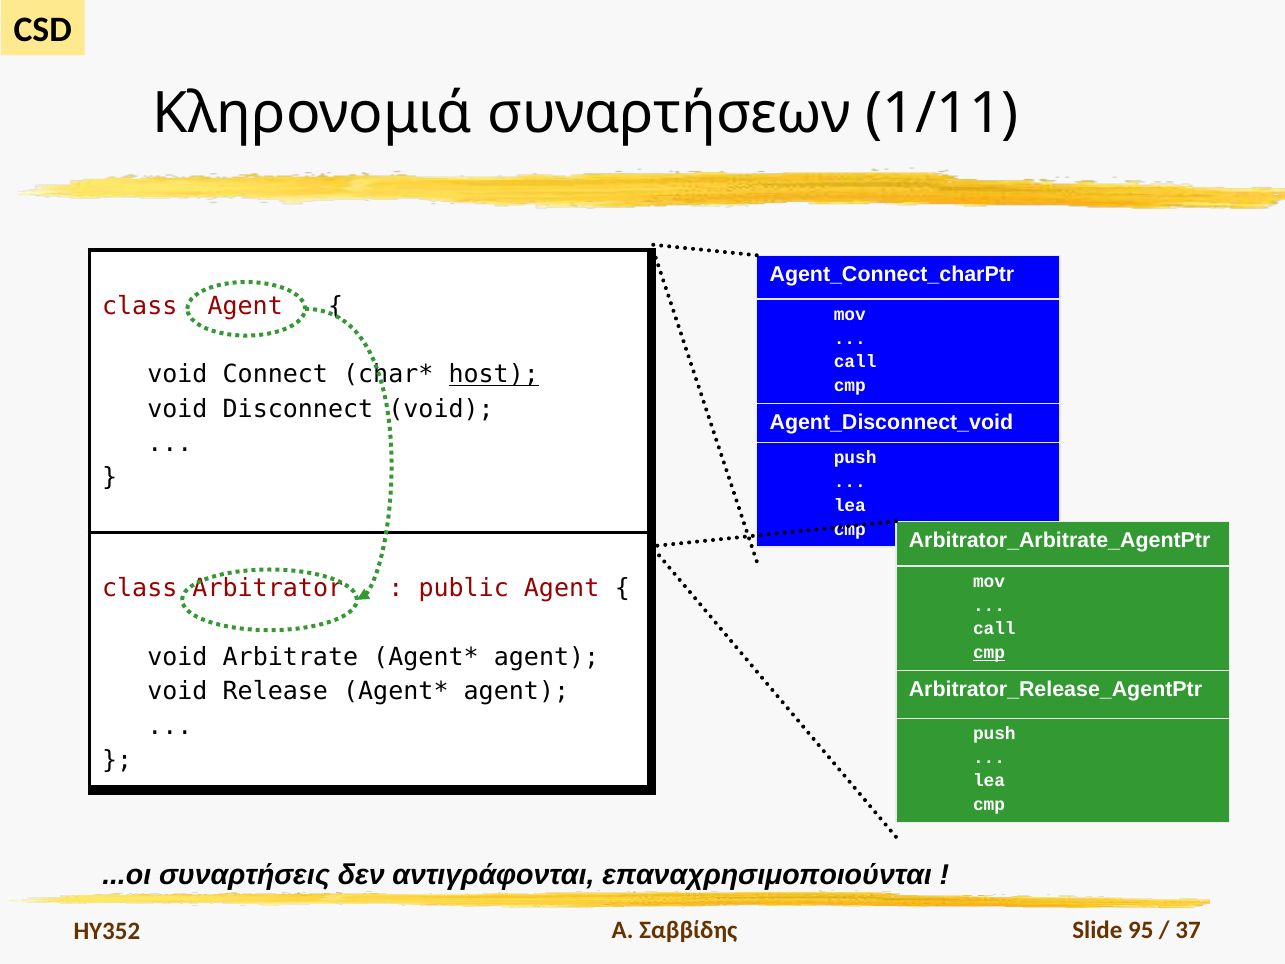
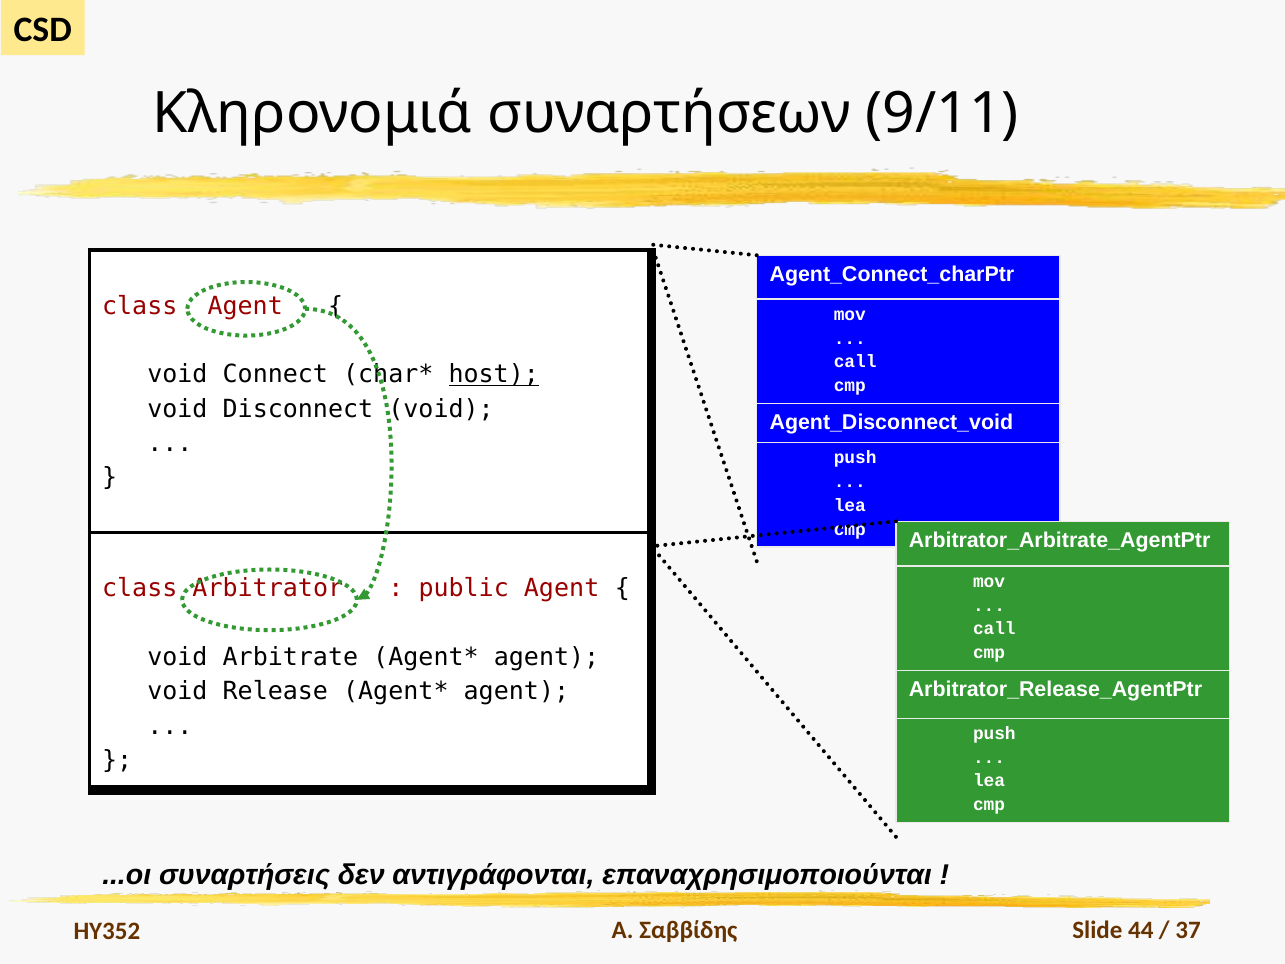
1/11: 1/11 -> 9/11
cmp at (989, 652) underline: present -> none
95: 95 -> 44
